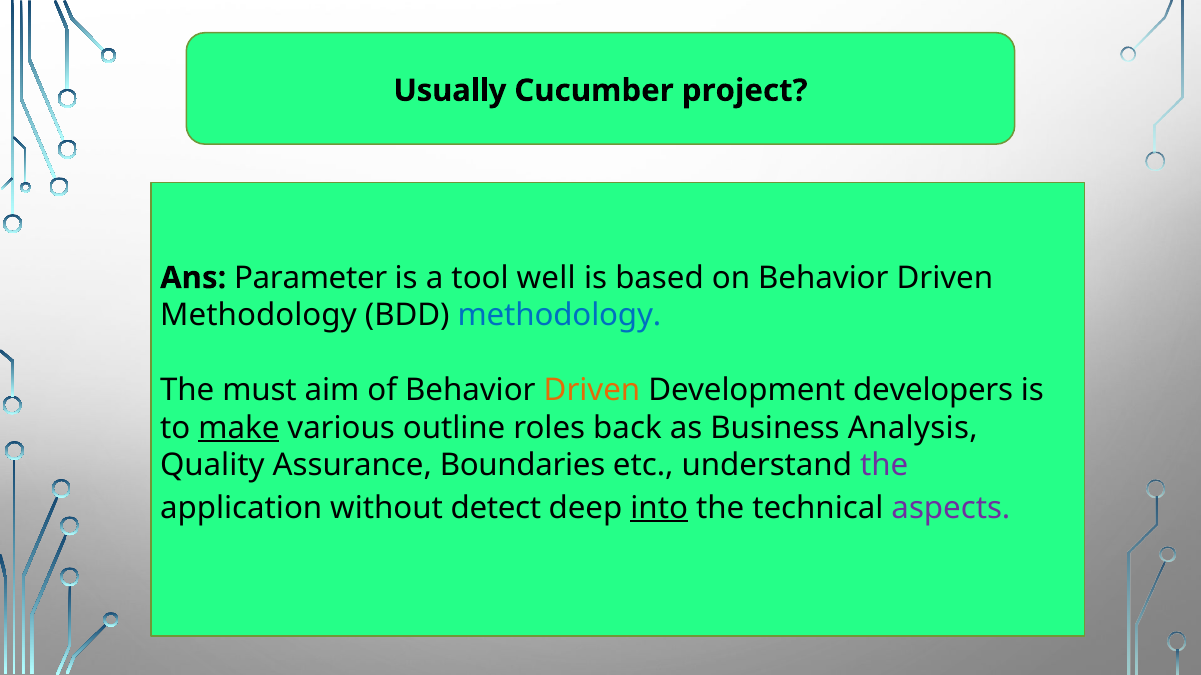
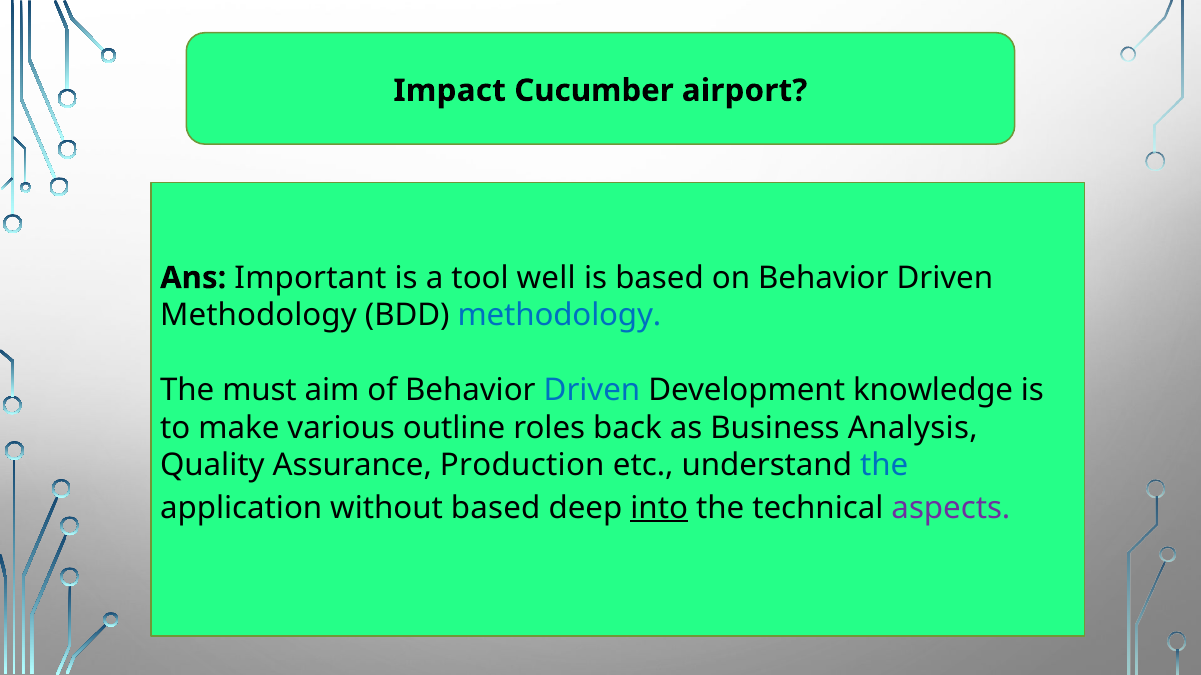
Usually: Usually -> Impact
project: project -> airport
Parameter: Parameter -> Important
Driven at (592, 391) colour: orange -> blue
developers: developers -> knowledge
make underline: present -> none
Boundaries: Boundaries -> Production
the at (884, 466) colour: purple -> blue
without detect: detect -> based
